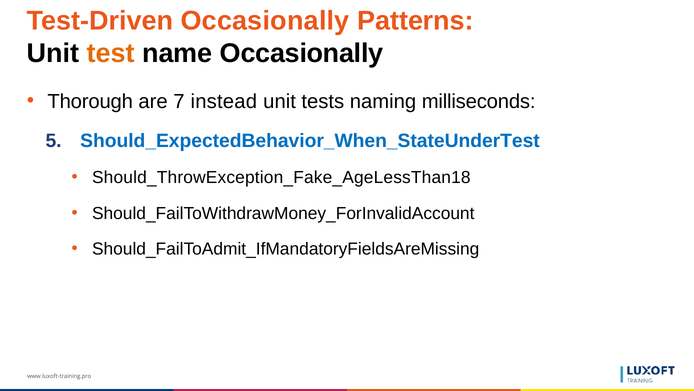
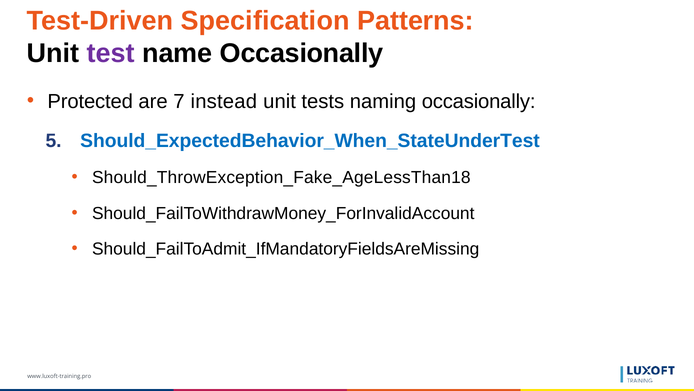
Test-Driven Occasionally: Occasionally -> Specification
test colour: orange -> purple
Thorough: Thorough -> Protected
naming milliseconds: milliseconds -> occasionally
